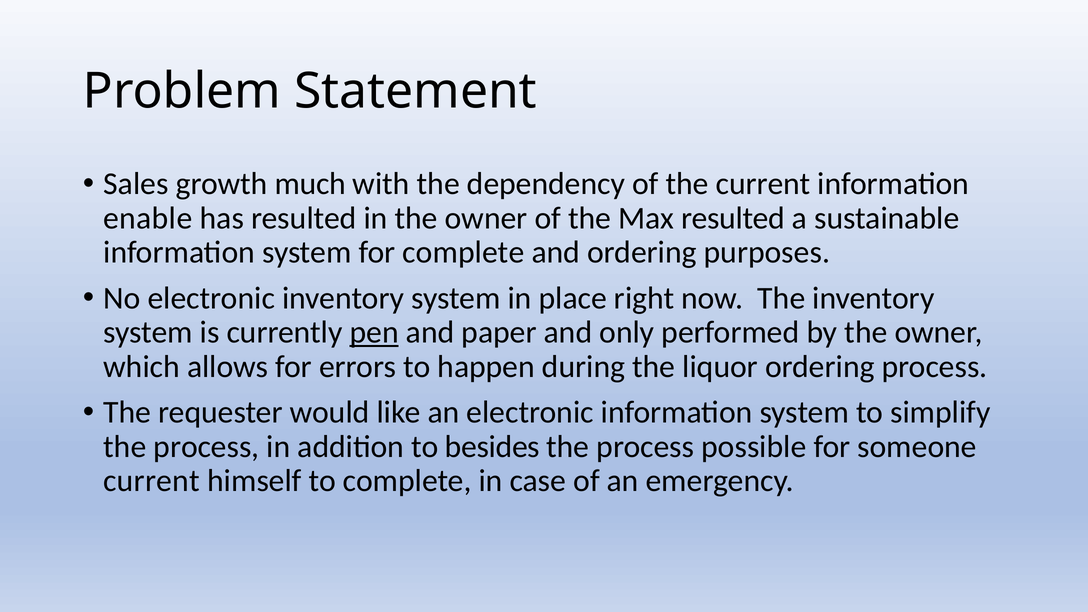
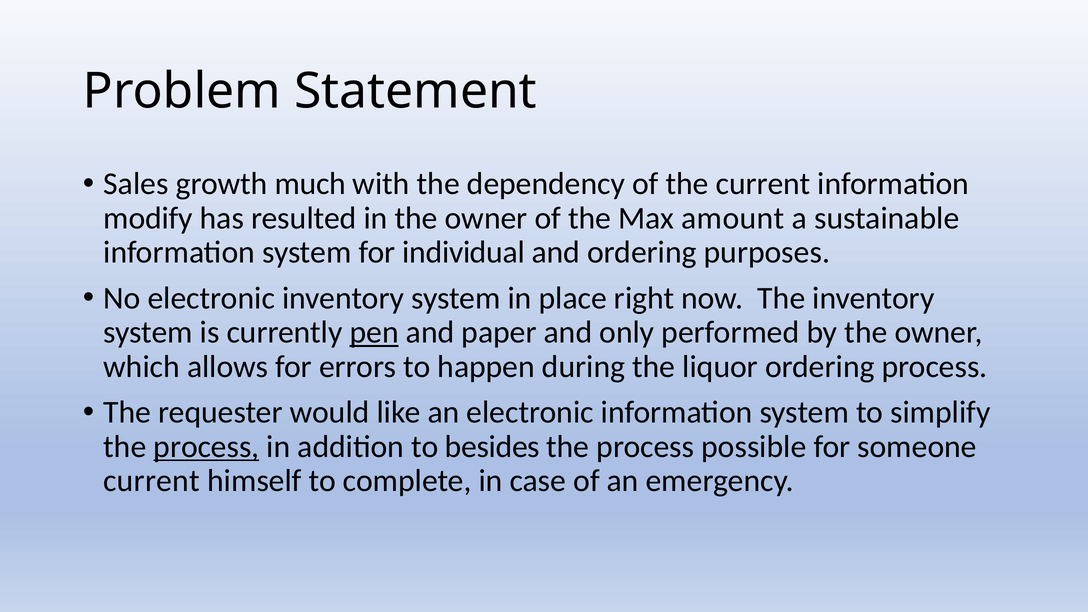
enable: enable -> modify
Max resulted: resulted -> amount
for complete: complete -> individual
process at (206, 447) underline: none -> present
